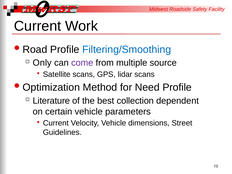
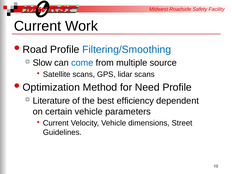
Only: Only -> Slow
come colour: purple -> blue
collection: collection -> efficiency
